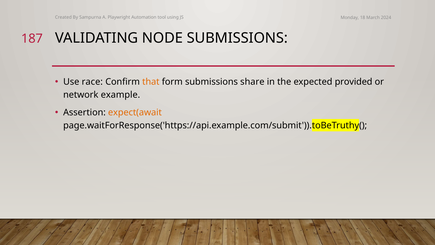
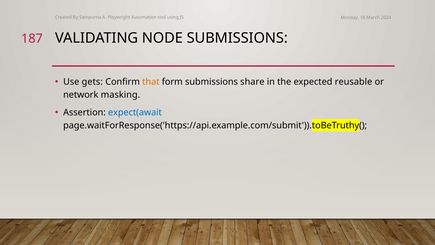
race: race -> gets
provided: provided -> reusable
example: example -> masking
expect(await colour: orange -> blue
